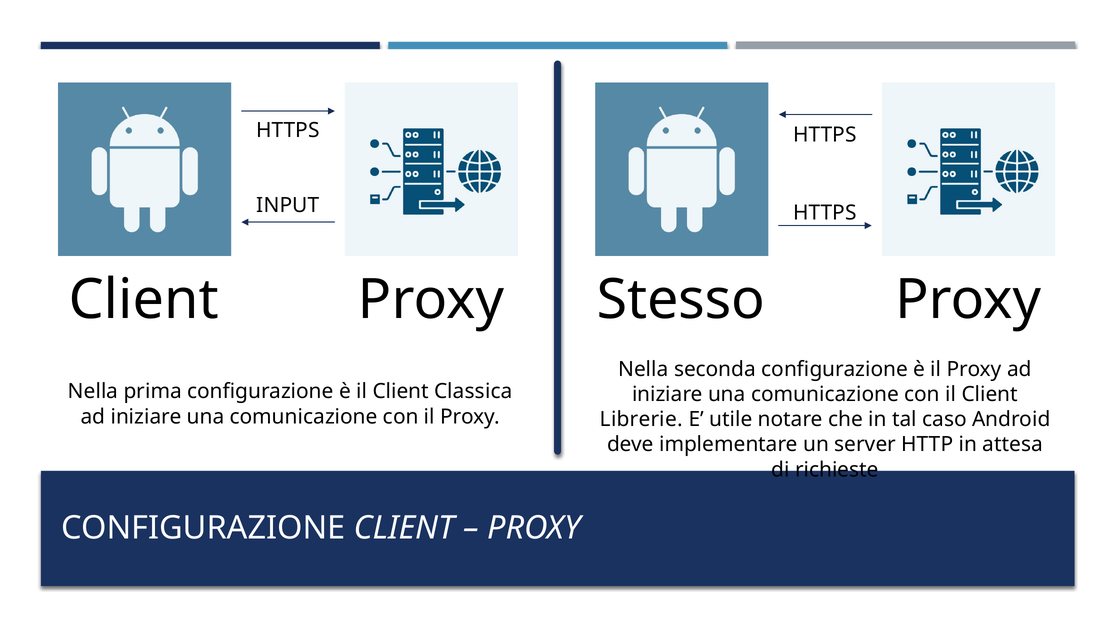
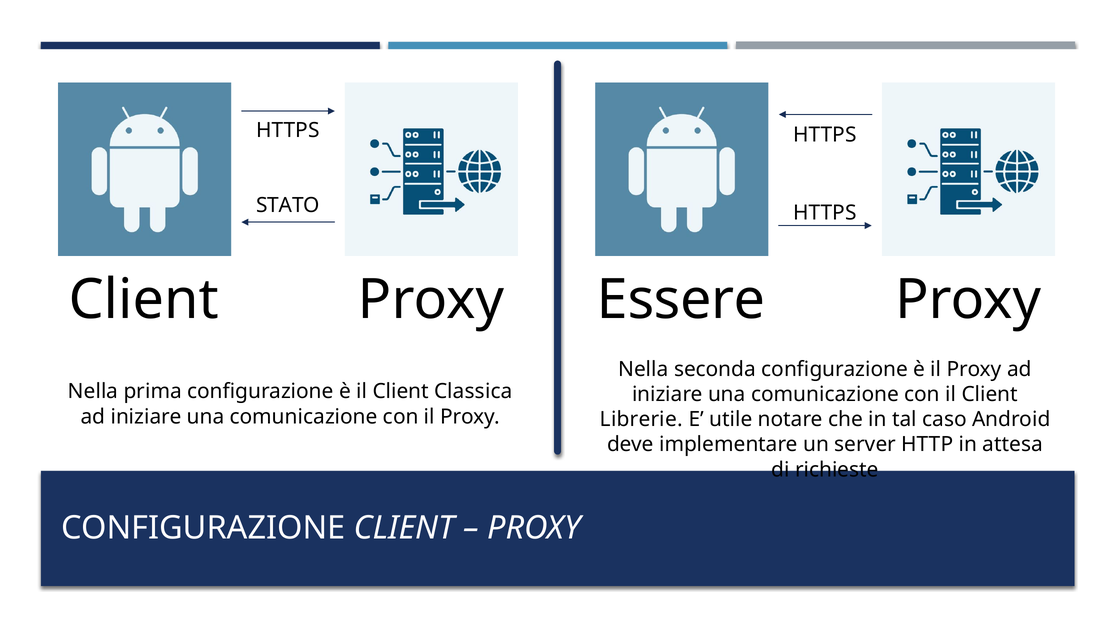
INPUT: INPUT -> STATO
Stesso: Stesso -> Essere
